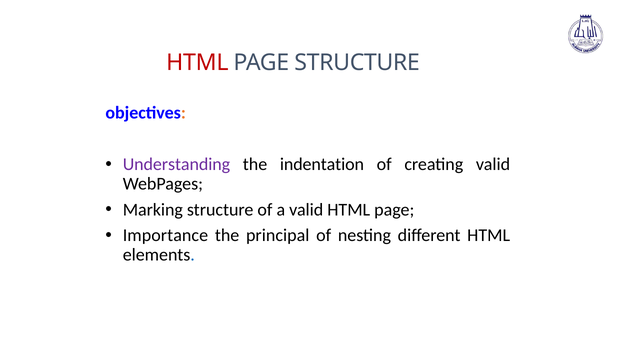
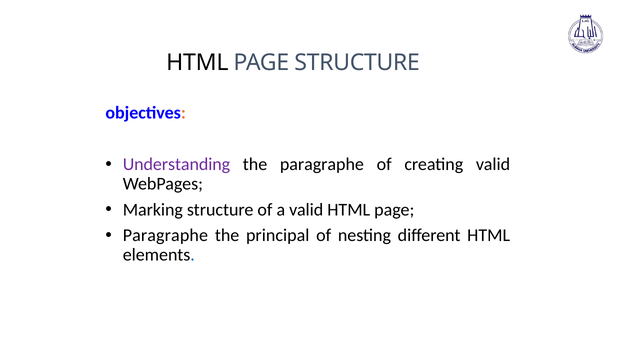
HTML at (197, 63) colour: red -> black
the indentation: indentation -> paragraphe
Importance at (165, 236): Importance -> Paragraphe
